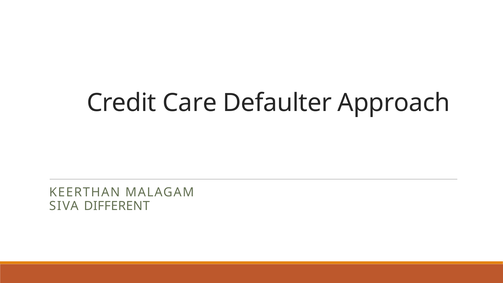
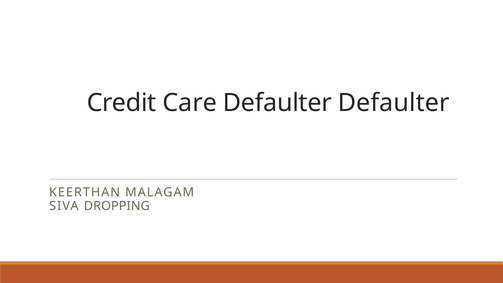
Defaulter Approach: Approach -> Defaulter
DIFFERENT: DIFFERENT -> DROPPING
